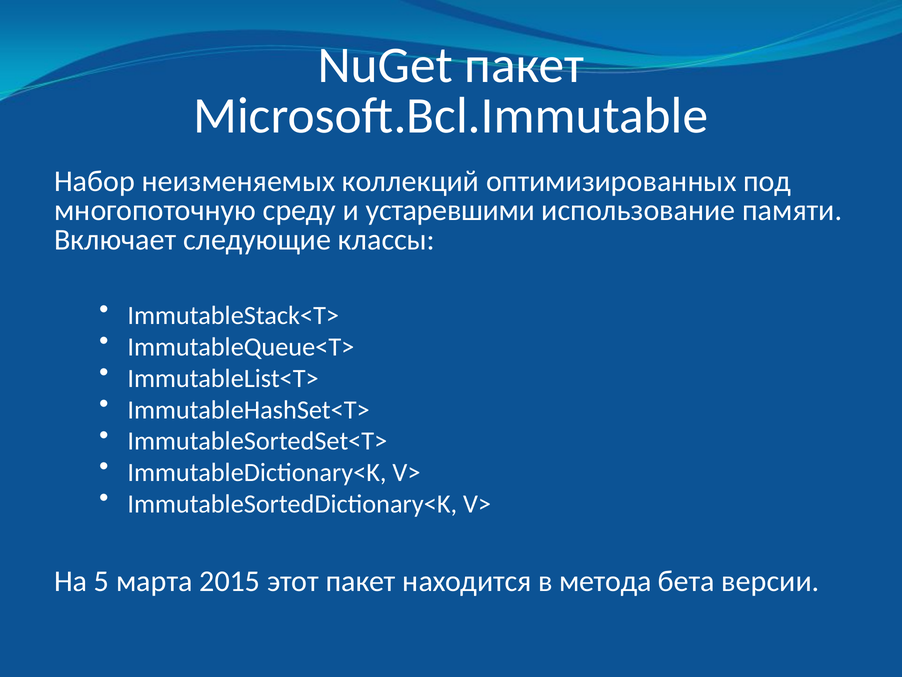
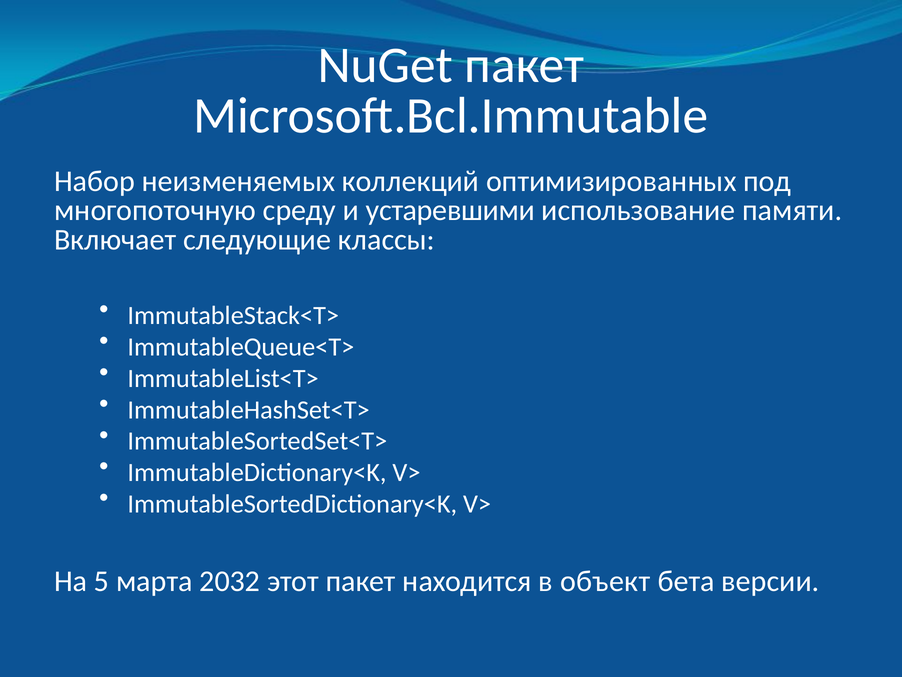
2015: 2015 -> 2032
метода: метода -> объект
